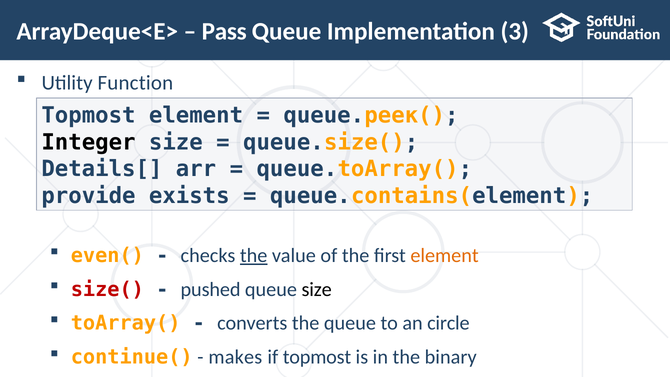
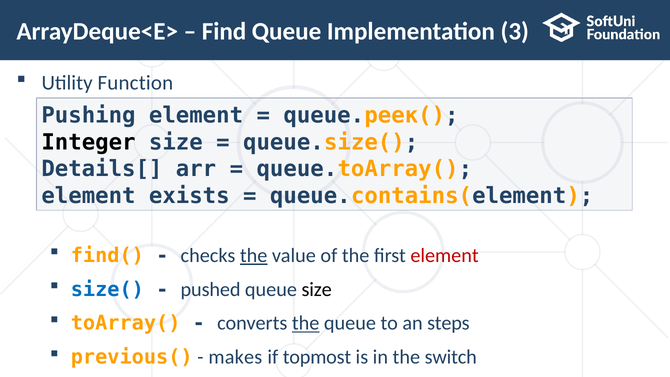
Pass: Pass -> Find
Topmost at (88, 115): Topmost -> Pushing
provide at (88, 196): provide -> element
even(: even( -> find(
element at (445, 255) colour: orange -> red
size( colour: red -> blue
the at (306, 323) underline: none -> present
circle: circle -> steps
continue(: continue( -> previous(
binary: binary -> switch
